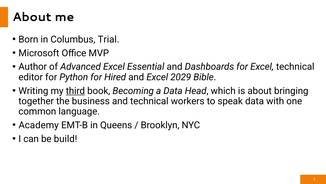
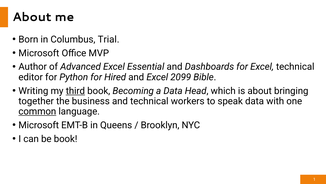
2029: 2029 -> 2099
common underline: none -> present
Academy at (39, 125): Academy -> Microsoft
be build: build -> book
